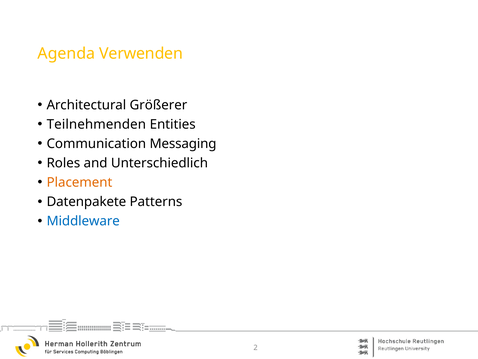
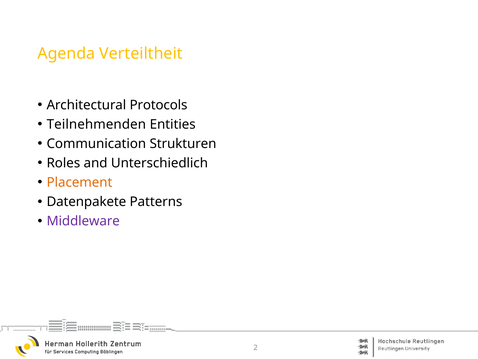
Verwenden: Verwenden -> Verteiltheit
Größerer: Größerer -> Protocols
Messaging: Messaging -> Strukturen
Middleware colour: blue -> purple
